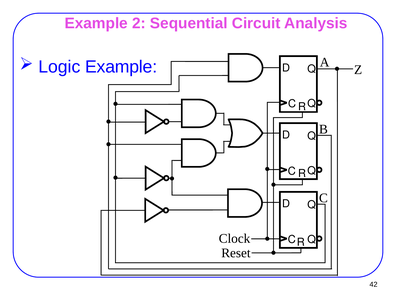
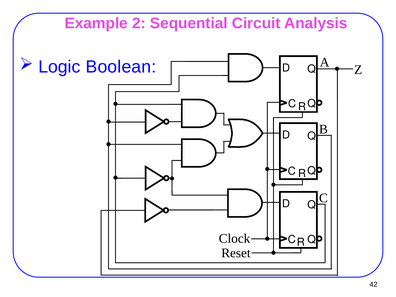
Logic Example: Example -> Boolean
